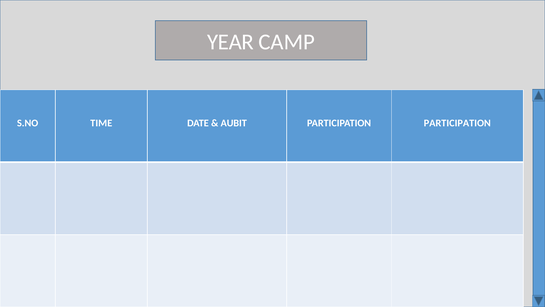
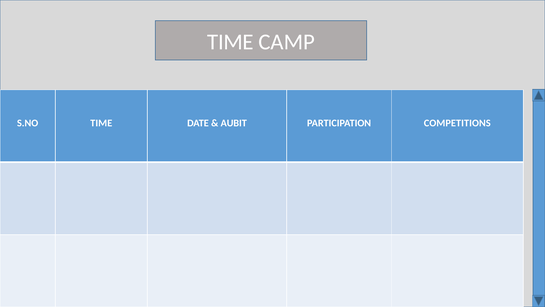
YEAR at (230, 42): YEAR -> TIME
PARTICIPATION PARTICIPATION: PARTICIPATION -> COMPETITIONS
